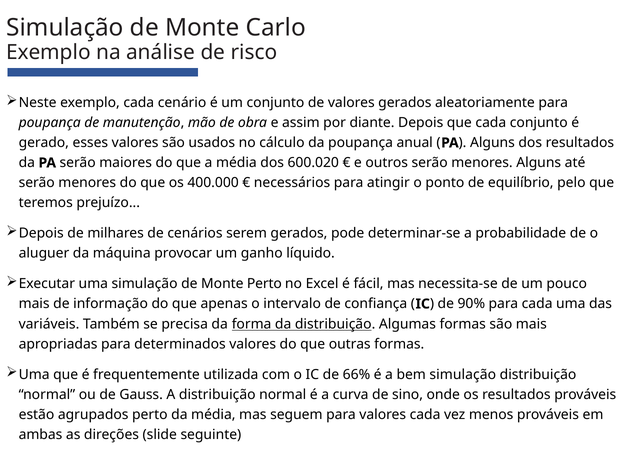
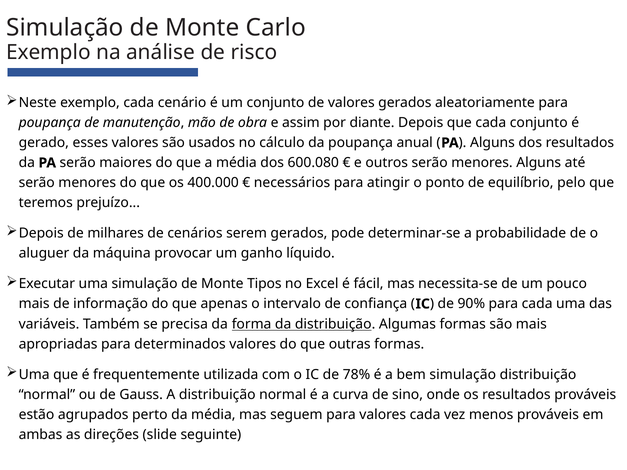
600.020: 600.020 -> 600.080
Monte Perto: Perto -> Tipos
66%: 66% -> 78%
